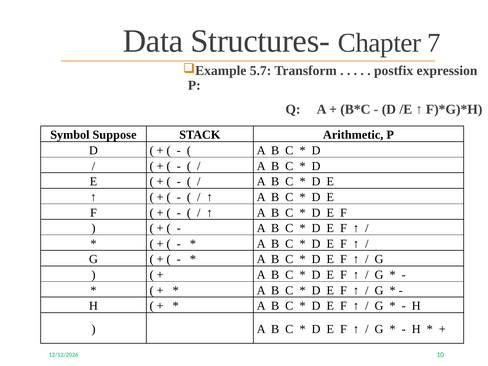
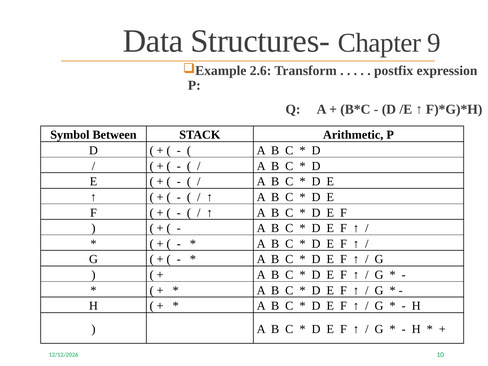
7: 7 -> 9
5.7: 5.7 -> 2.6
Suppose: Suppose -> Between
